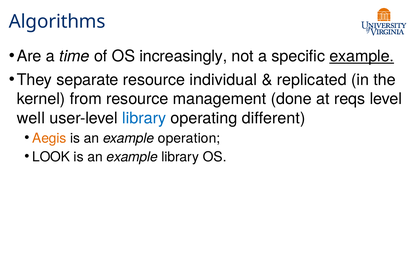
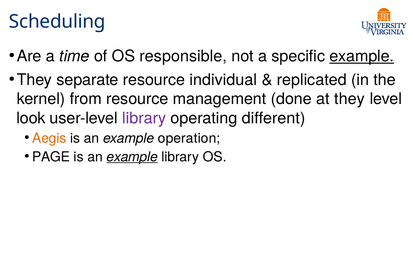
Algorithms: Algorithms -> Scheduling
increasingly: increasingly -> responsible
at reqs: reqs -> they
well: well -> look
library at (144, 118) colour: blue -> purple
LOOK: LOOK -> PAGE
example at (132, 157) underline: none -> present
